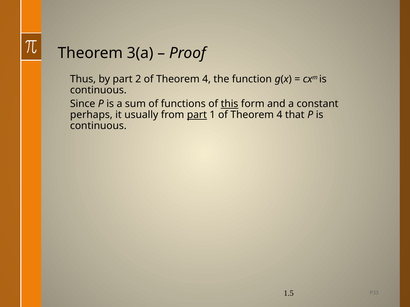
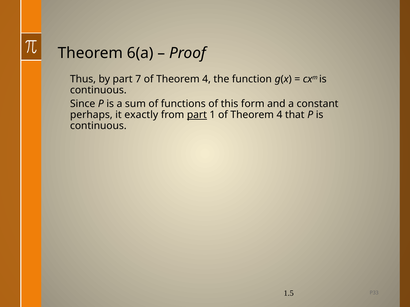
3(a: 3(a -> 6(a
2: 2 -> 7
this underline: present -> none
usually: usually -> exactly
